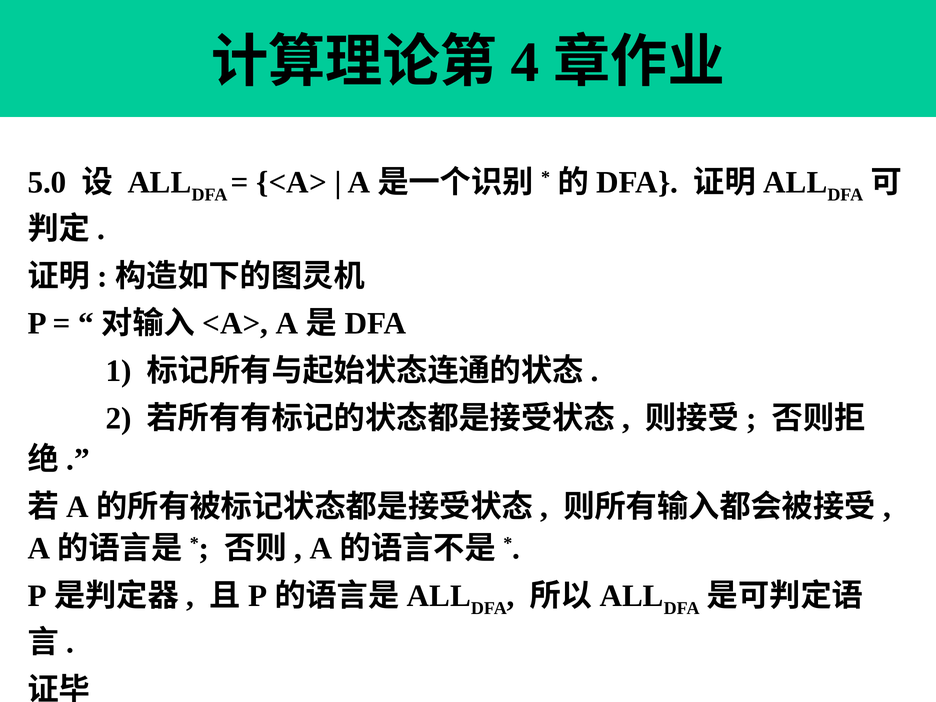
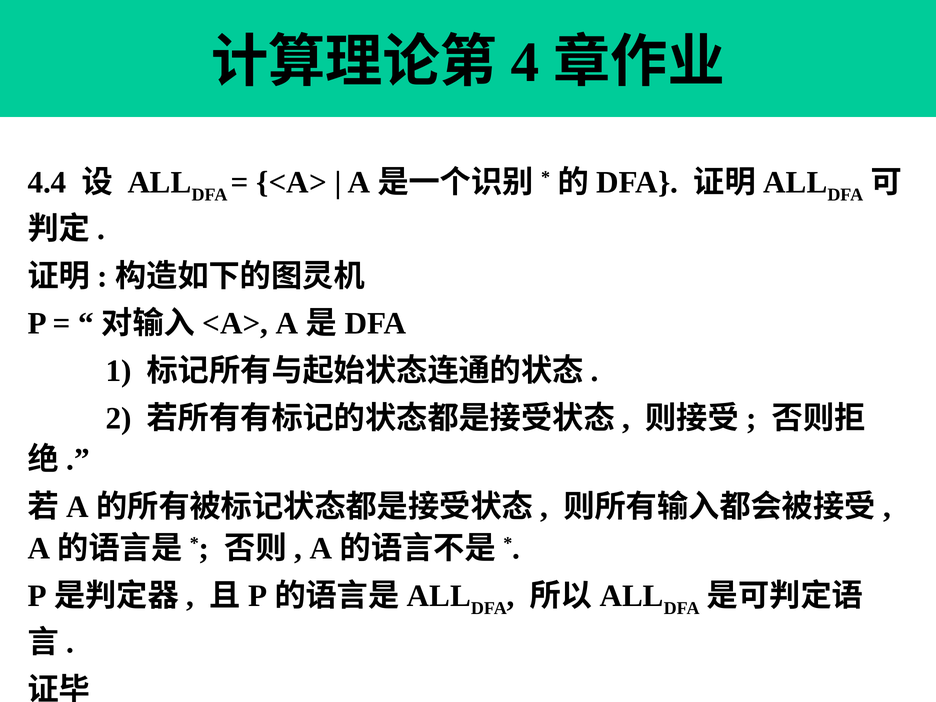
5.0: 5.0 -> 4.4
